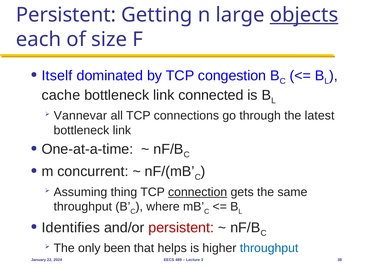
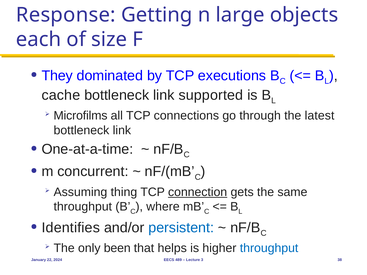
Persistent at (66, 15): Persistent -> Response
objects underline: present -> none
Itself: Itself -> They
congestion: congestion -> executions
connected: connected -> supported
Vannevar: Vannevar -> Microfilms
persistent at (181, 228) colour: red -> blue
